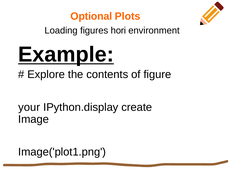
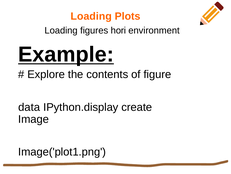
Optional at (91, 16): Optional -> Loading
your: your -> data
